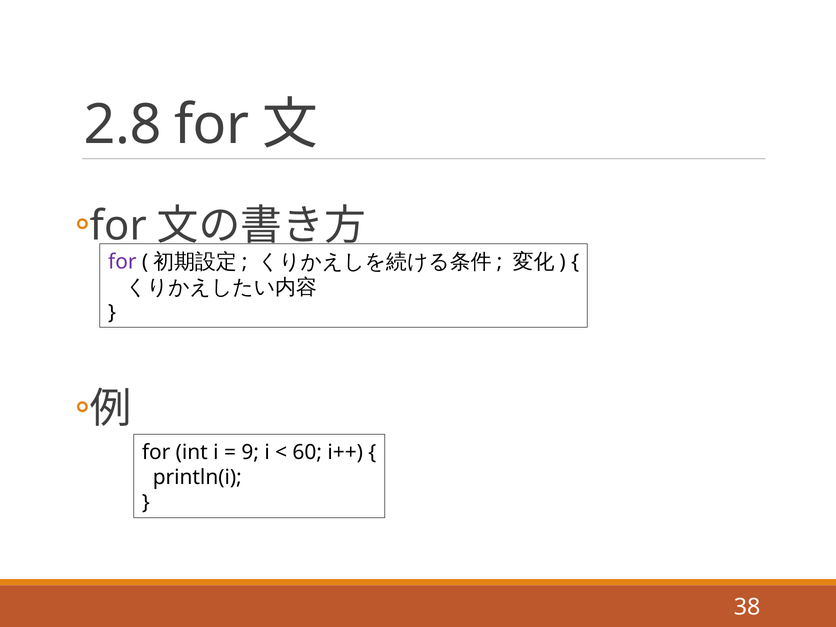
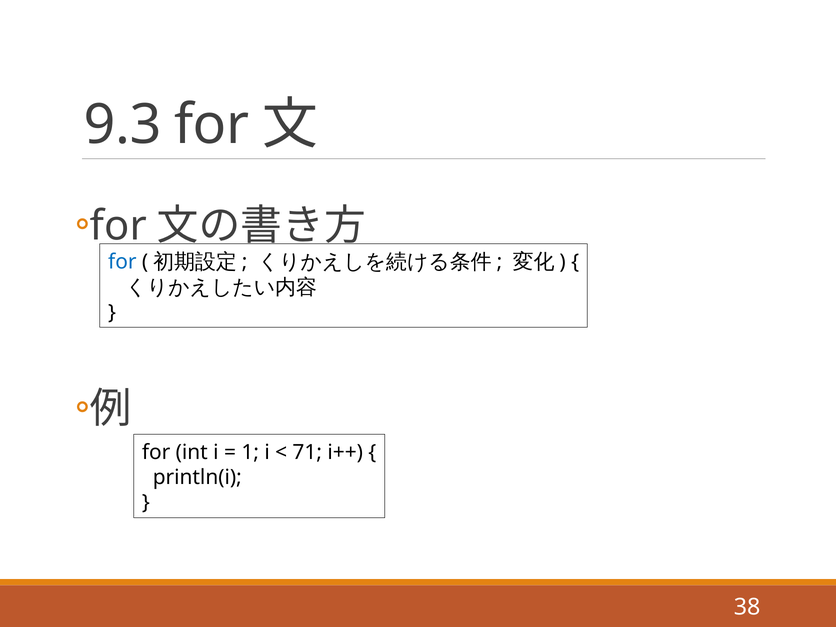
2.8: 2.8 -> 9.3
for at (122, 262) colour: purple -> blue
9: 9 -> 1
60: 60 -> 71
